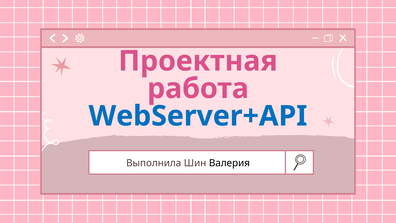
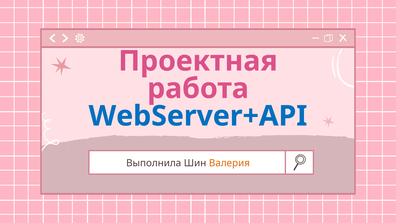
Валерия colour: black -> orange
